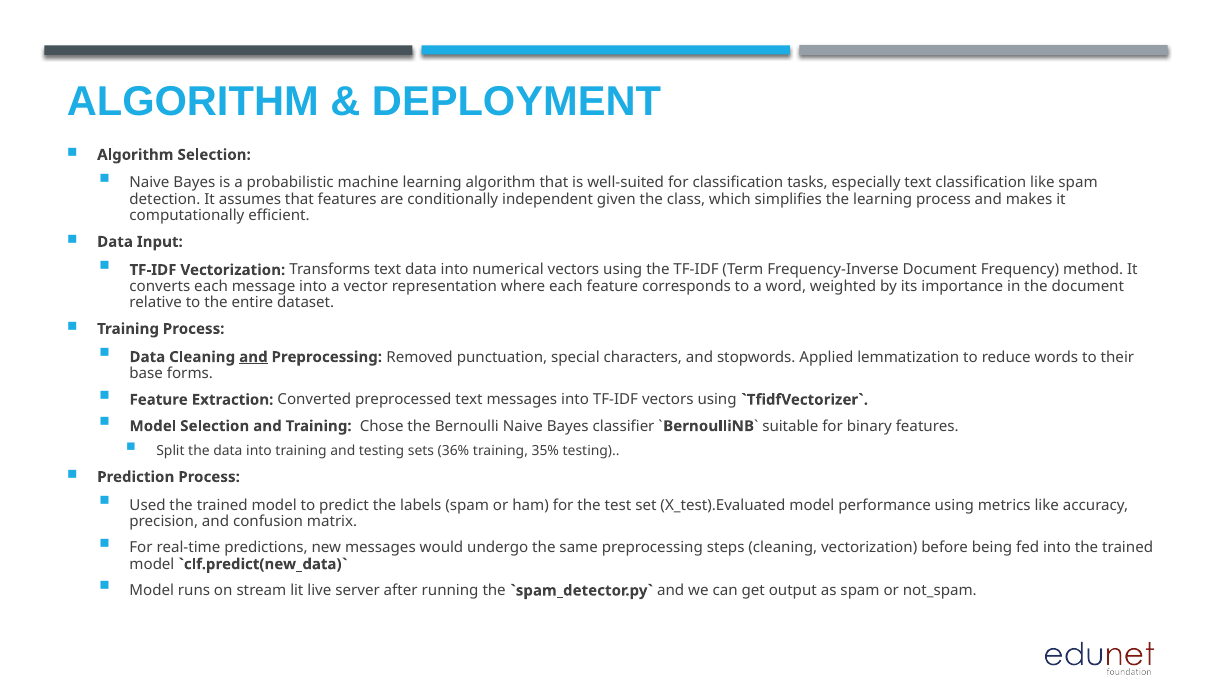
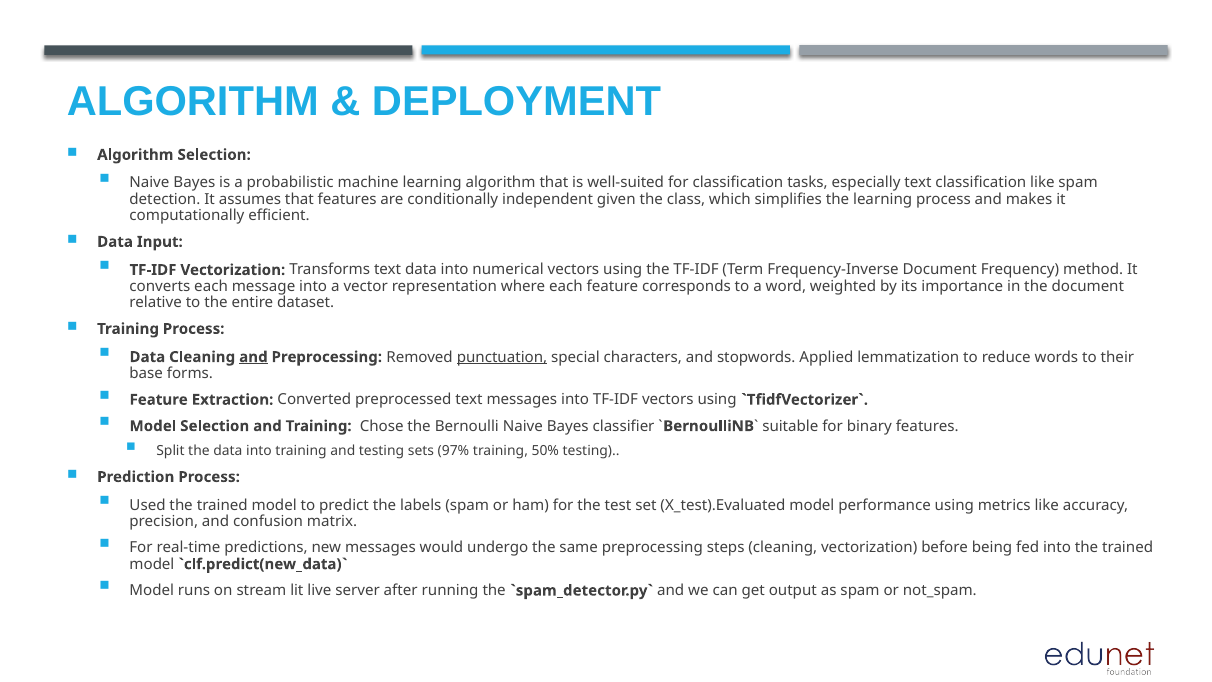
punctuation underline: none -> present
36%: 36% -> 97%
35%: 35% -> 50%
